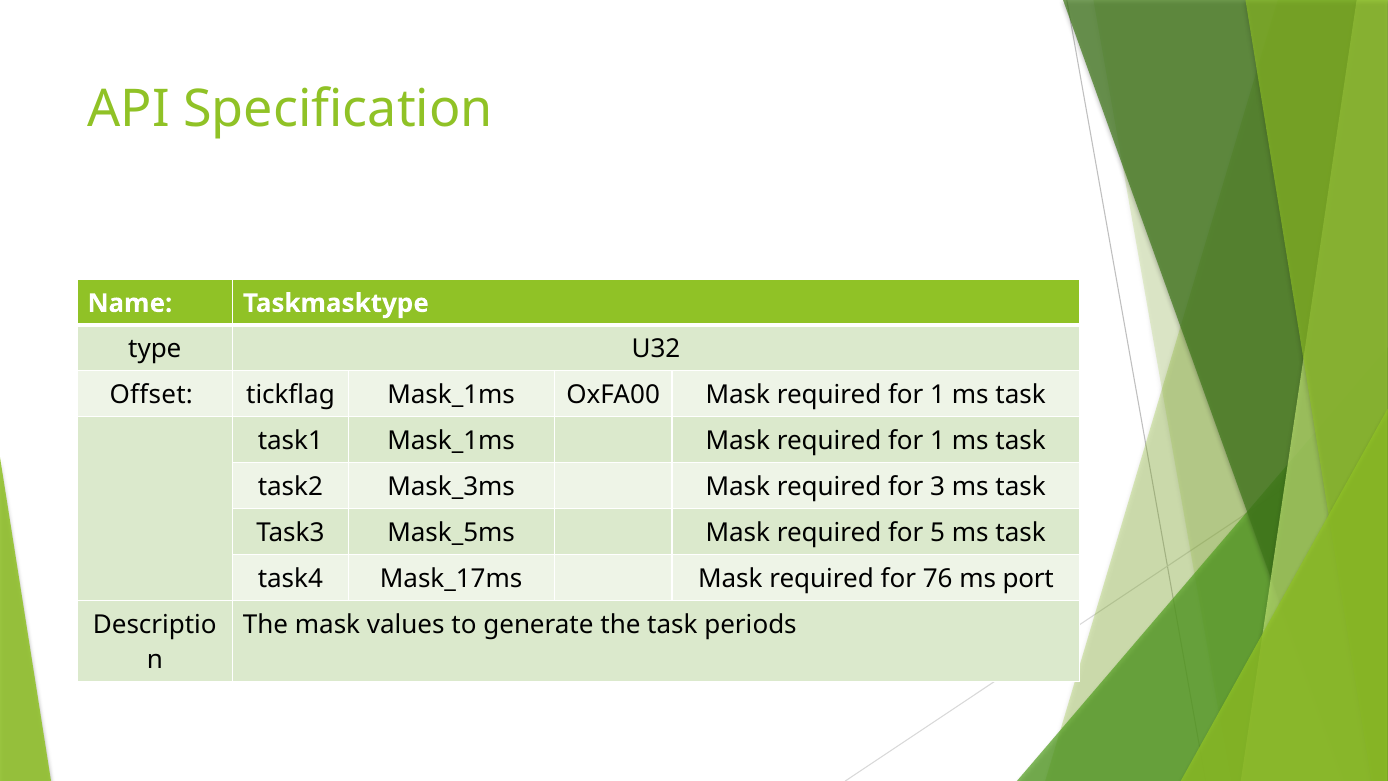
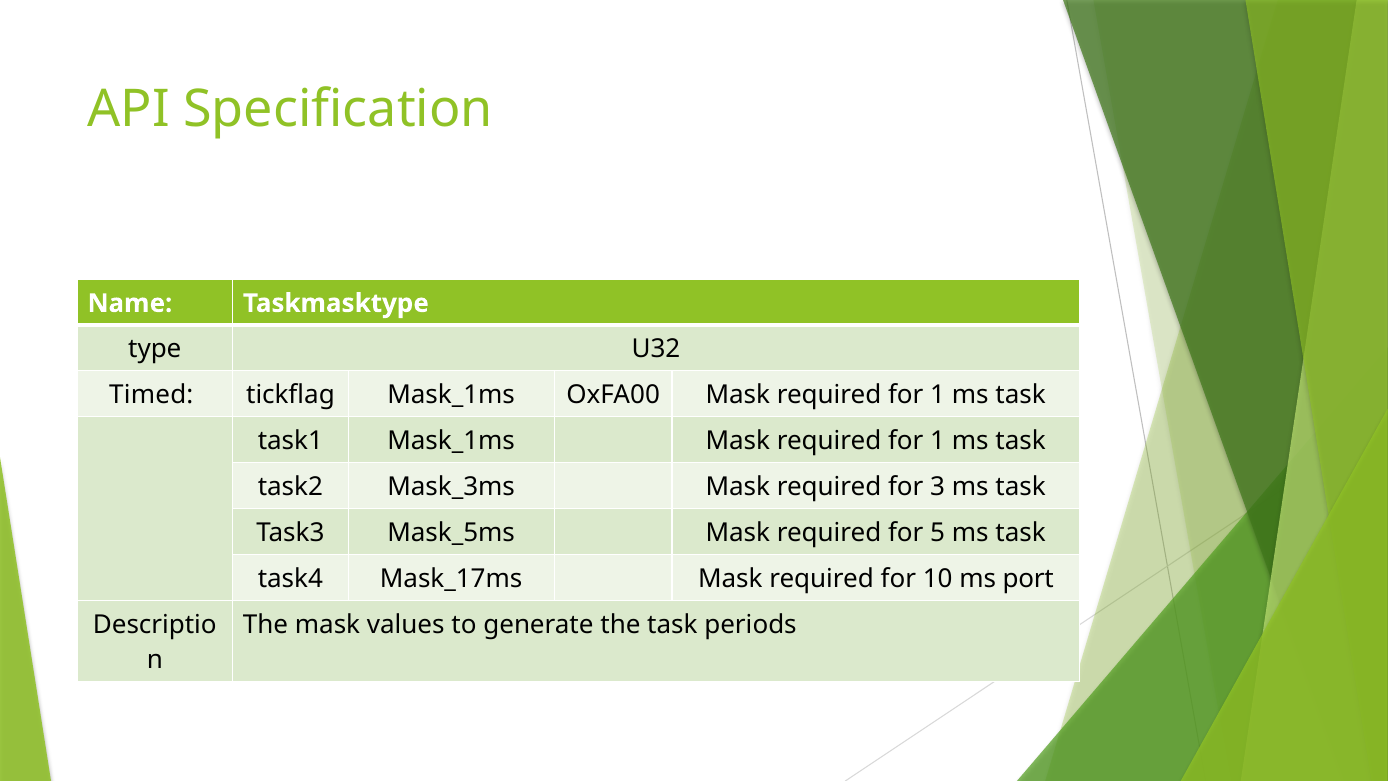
Offset: Offset -> Timed
76: 76 -> 10
